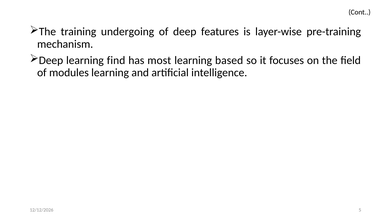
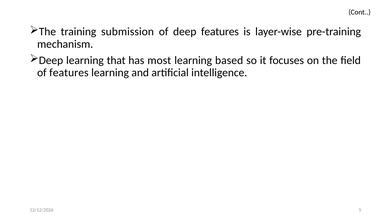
undergoing: undergoing -> submission
find: find -> that
of modules: modules -> features
